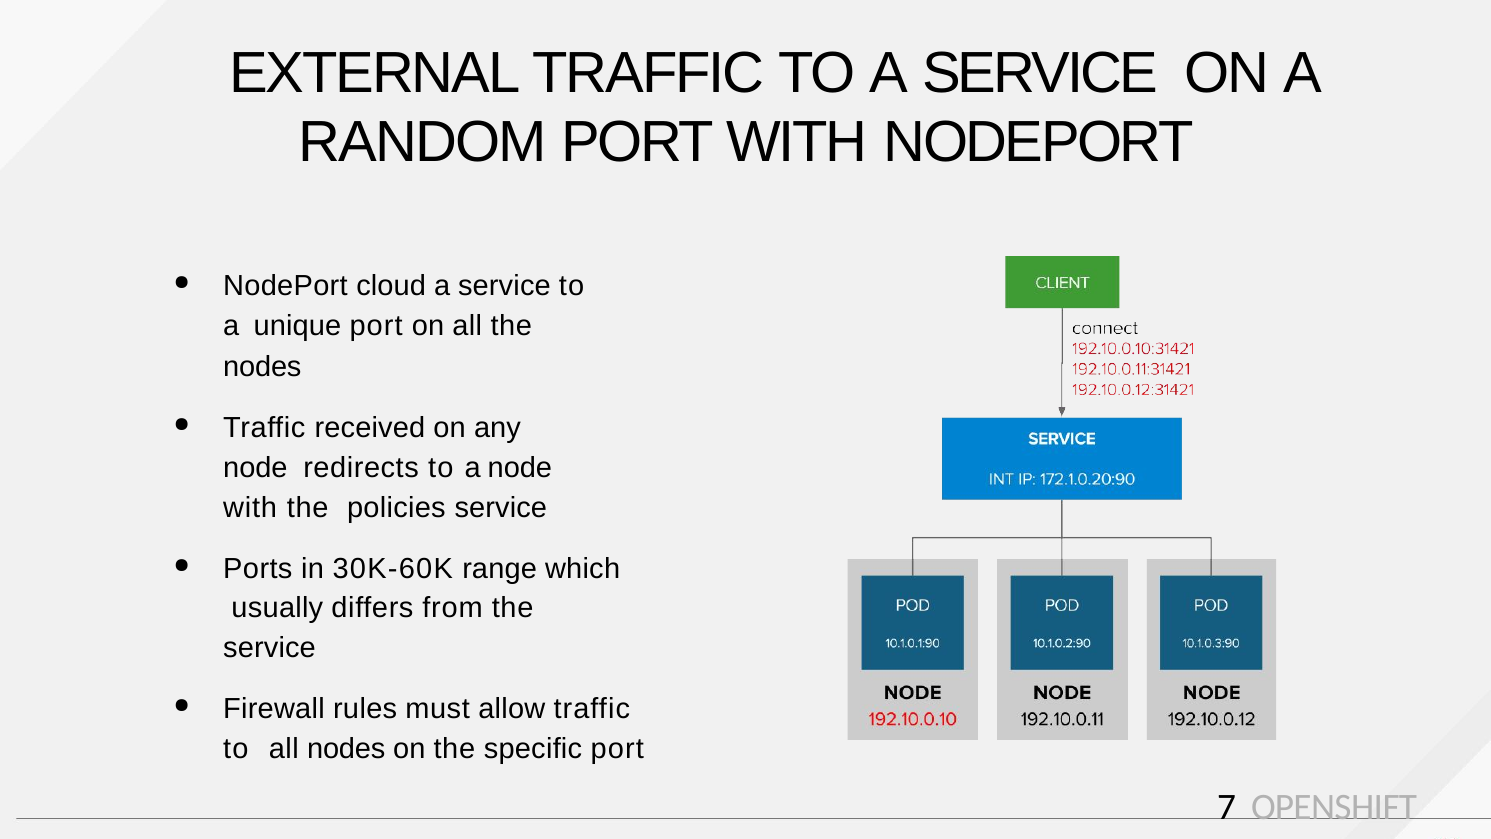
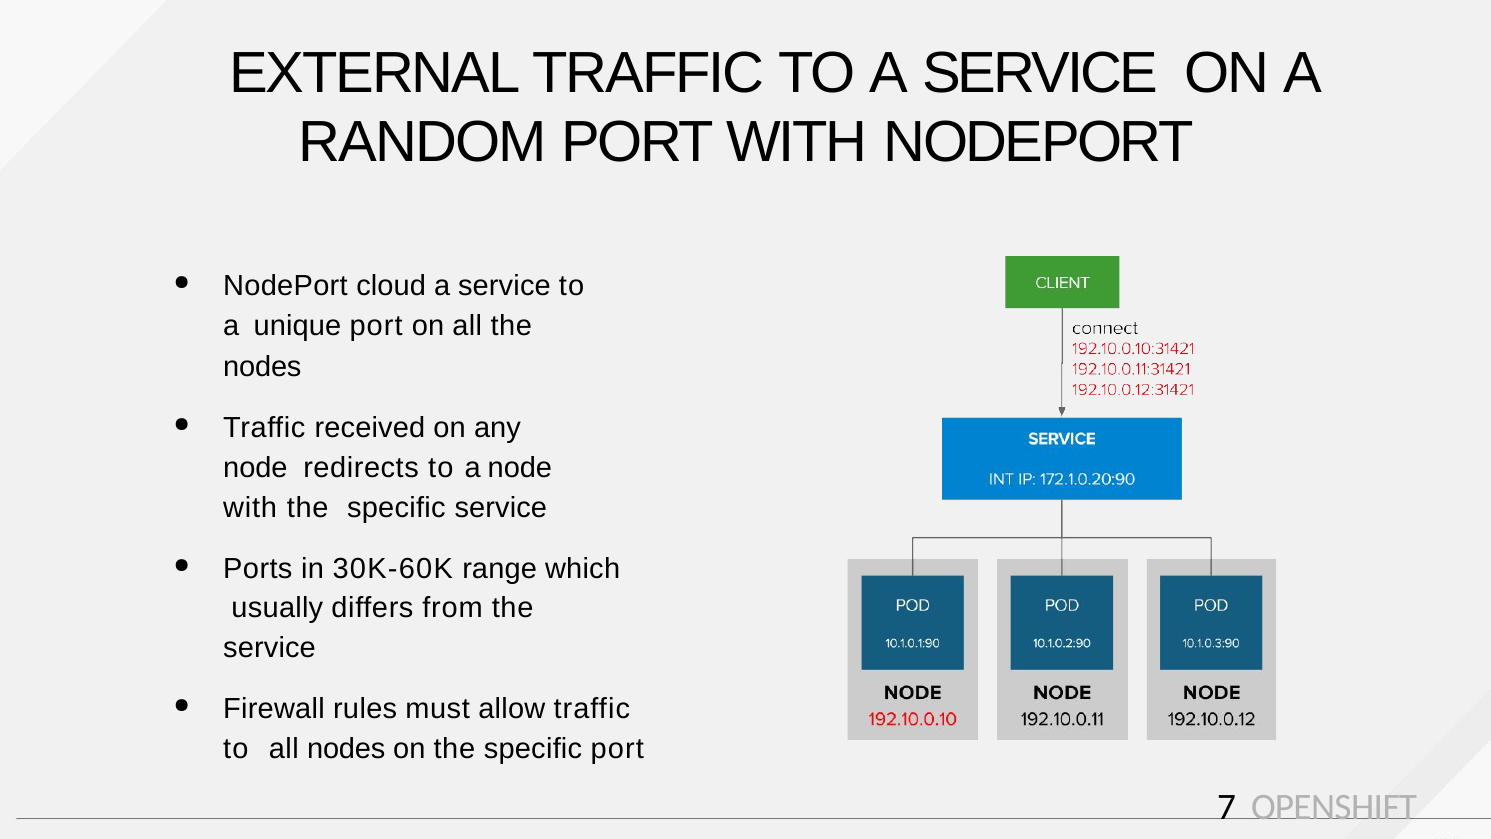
with the policies: policies -> specific
